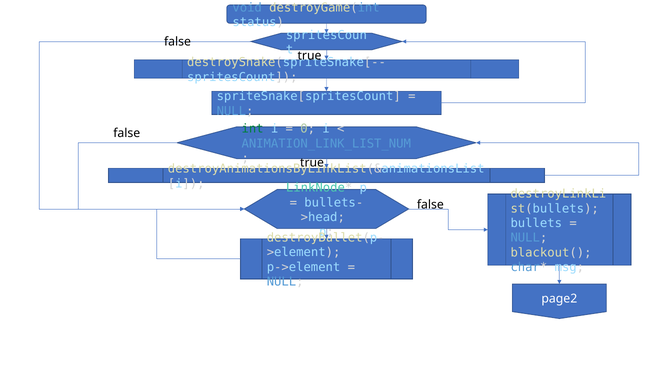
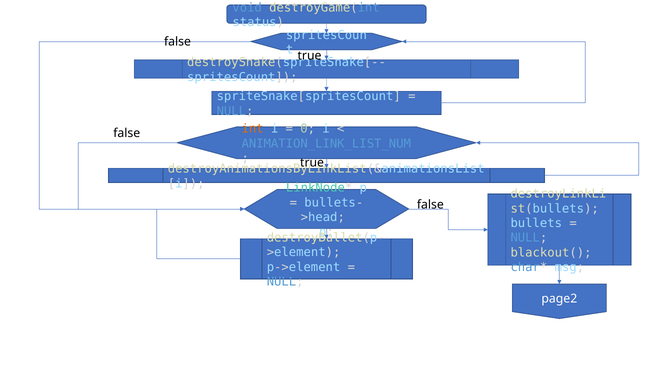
int colour: green -> orange
